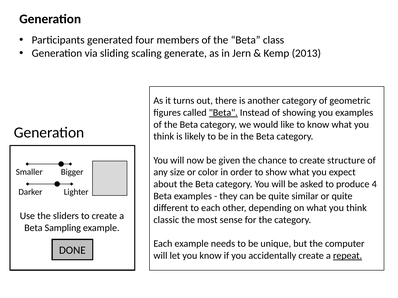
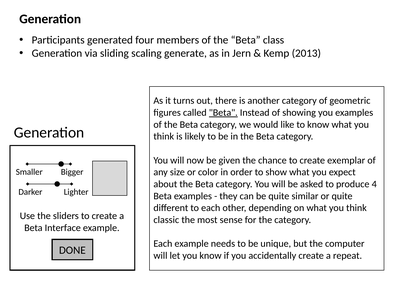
structure: structure -> exemplar
Sampling: Sampling -> Interface
repeat underline: present -> none
